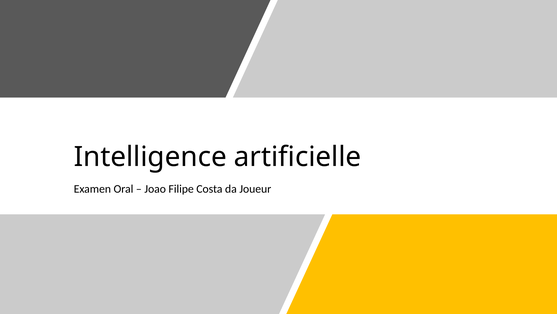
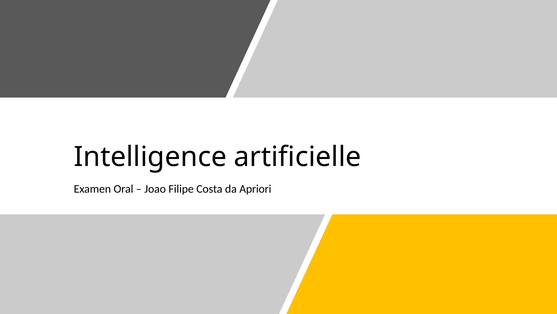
Joueur: Joueur -> Apriori
